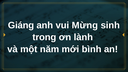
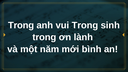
Giáng at (21, 25): Giáng -> Trong
vui Mừng: Mừng -> Trong
